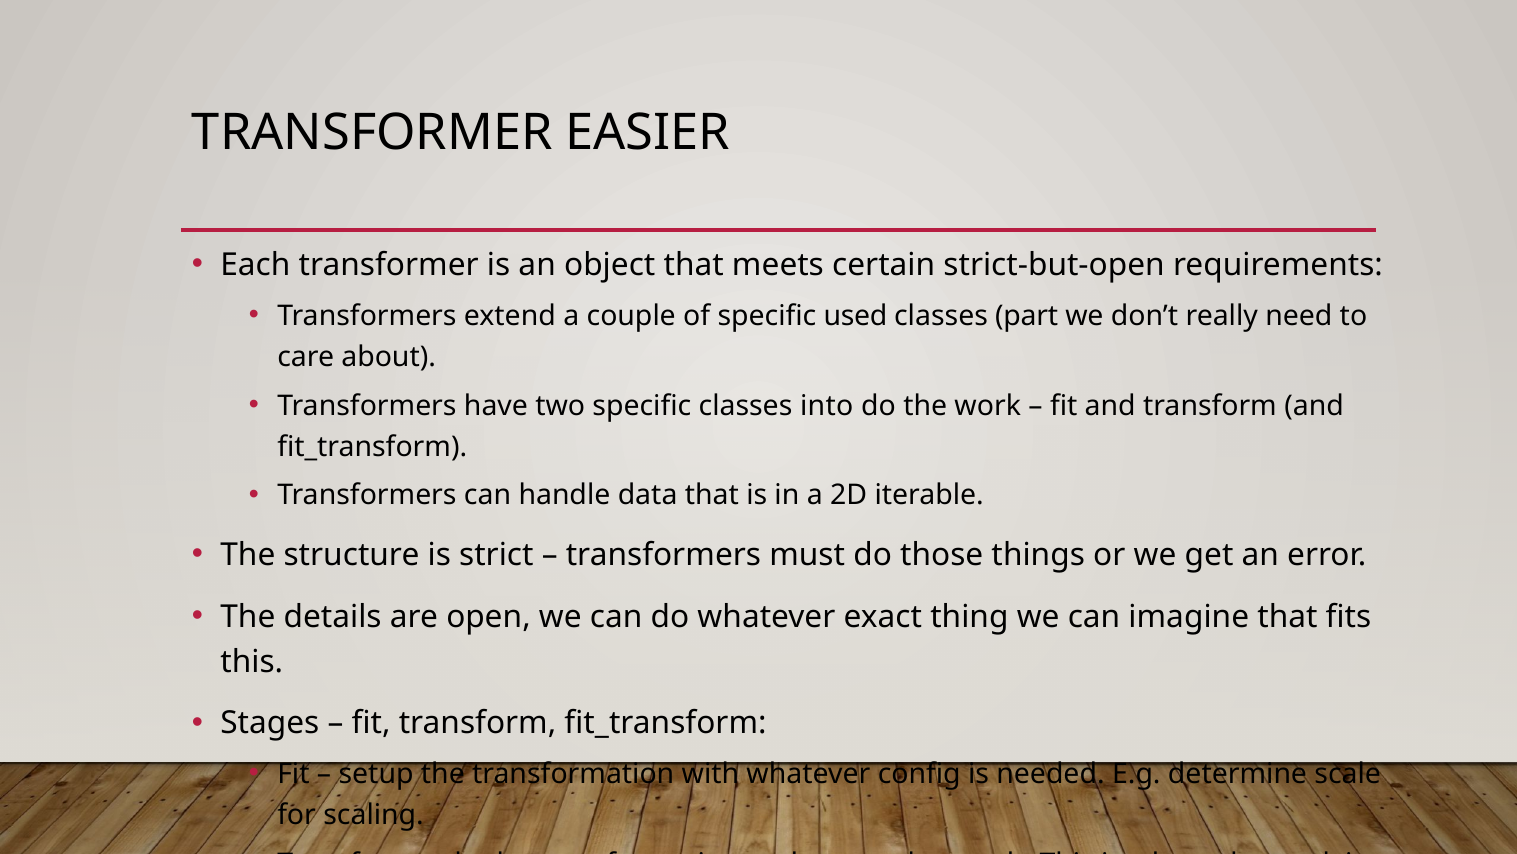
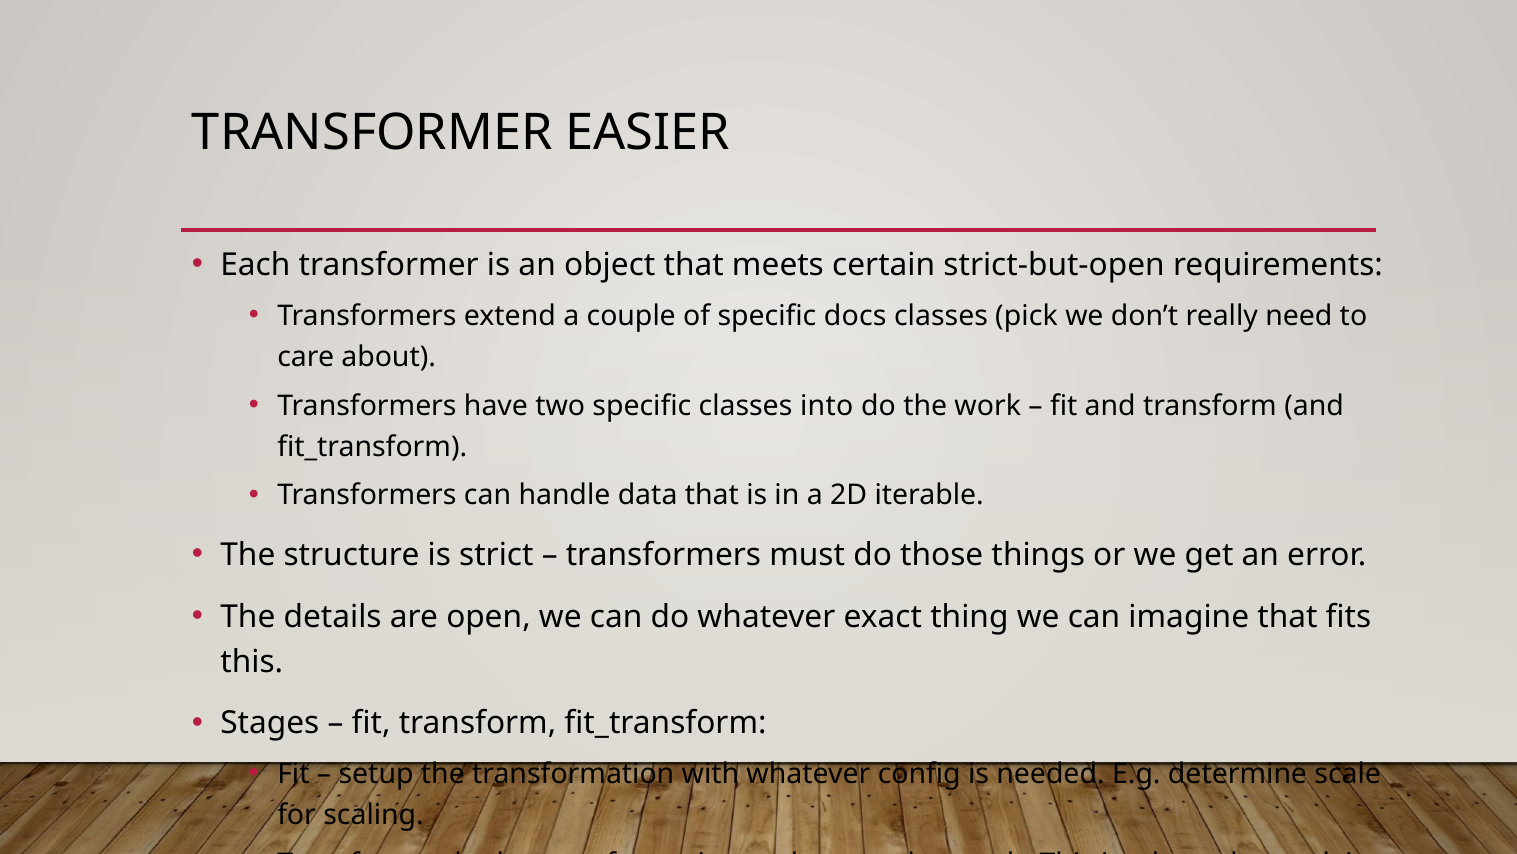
used: used -> docs
part: part -> pick
